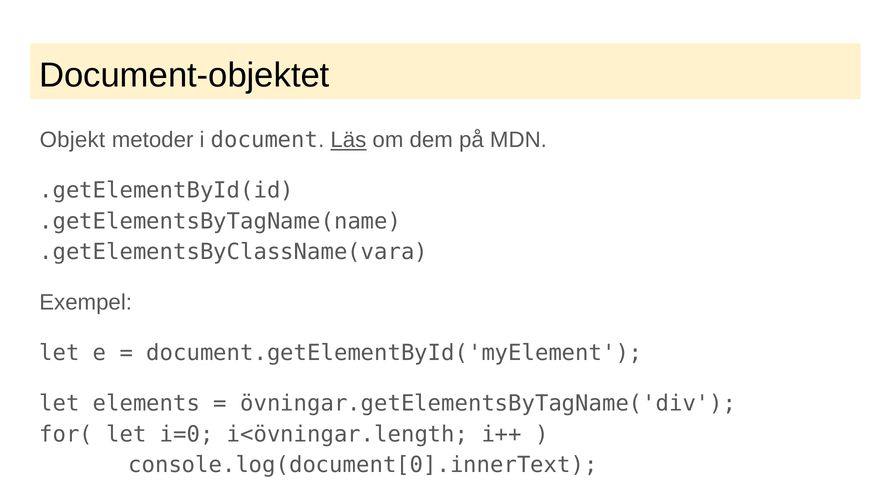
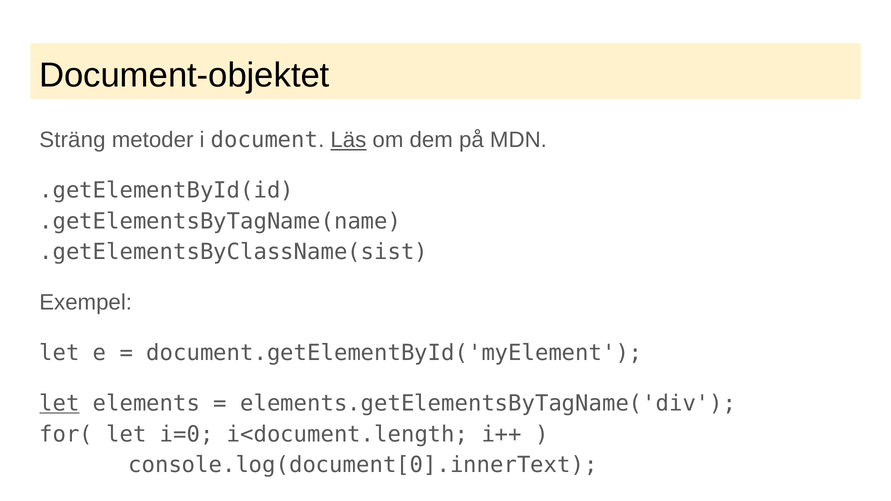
Objekt: Objekt -> Sträng
.getElementsByClassName(vara: .getElementsByClassName(vara -> .getElementsByClassName(sist
let at (59, 404) underline: none -> present
övningar.getElementsByTagName('div: övningar.getElementsByTagName('div -> elements.getElementsByTagName('div
i<övningar.length: i<övningar.length -> i<document.length
